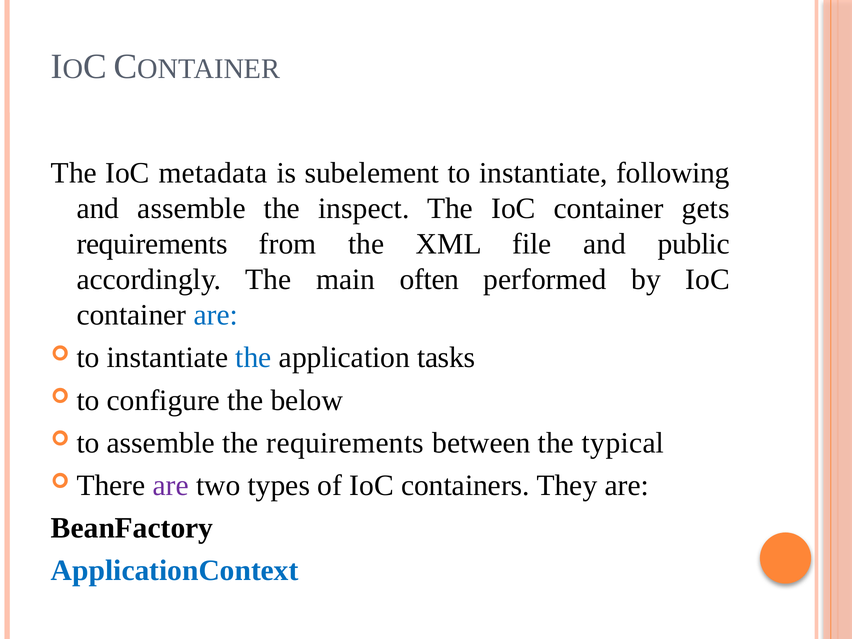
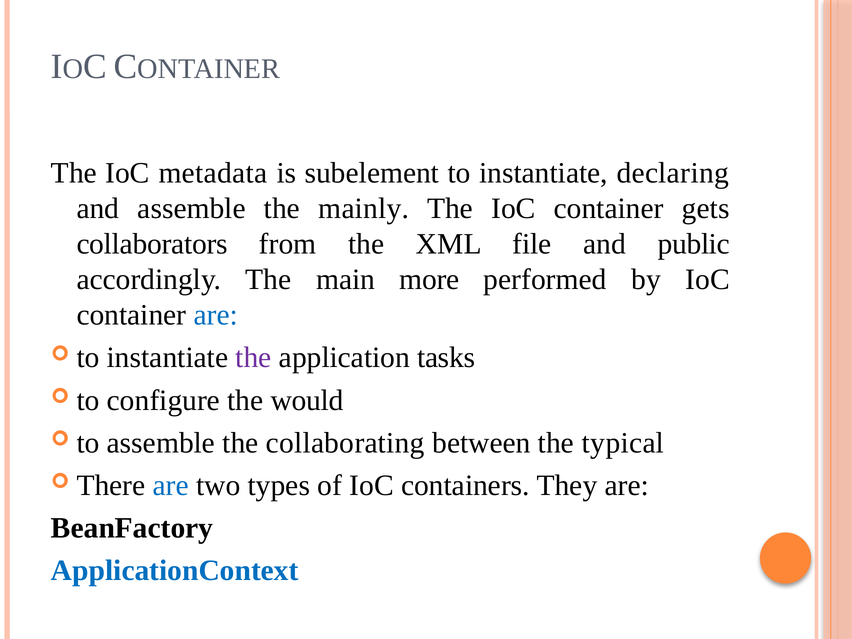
following: following -> declaring
inspect: inspect -> mainly
requirements at (152, 244): requirements -> collaborators
often: often -> more
the at (253, 358) colour: blue -> purple
below: below -> would
the requirements: requirements -> collaborating
are at (171, 485) colour: purple -> blue
